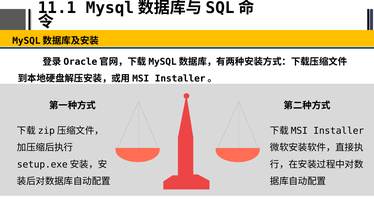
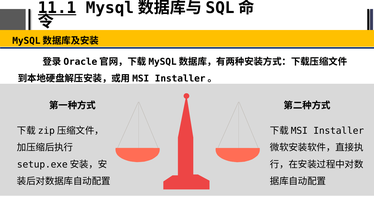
11.1 underline: none -> present
